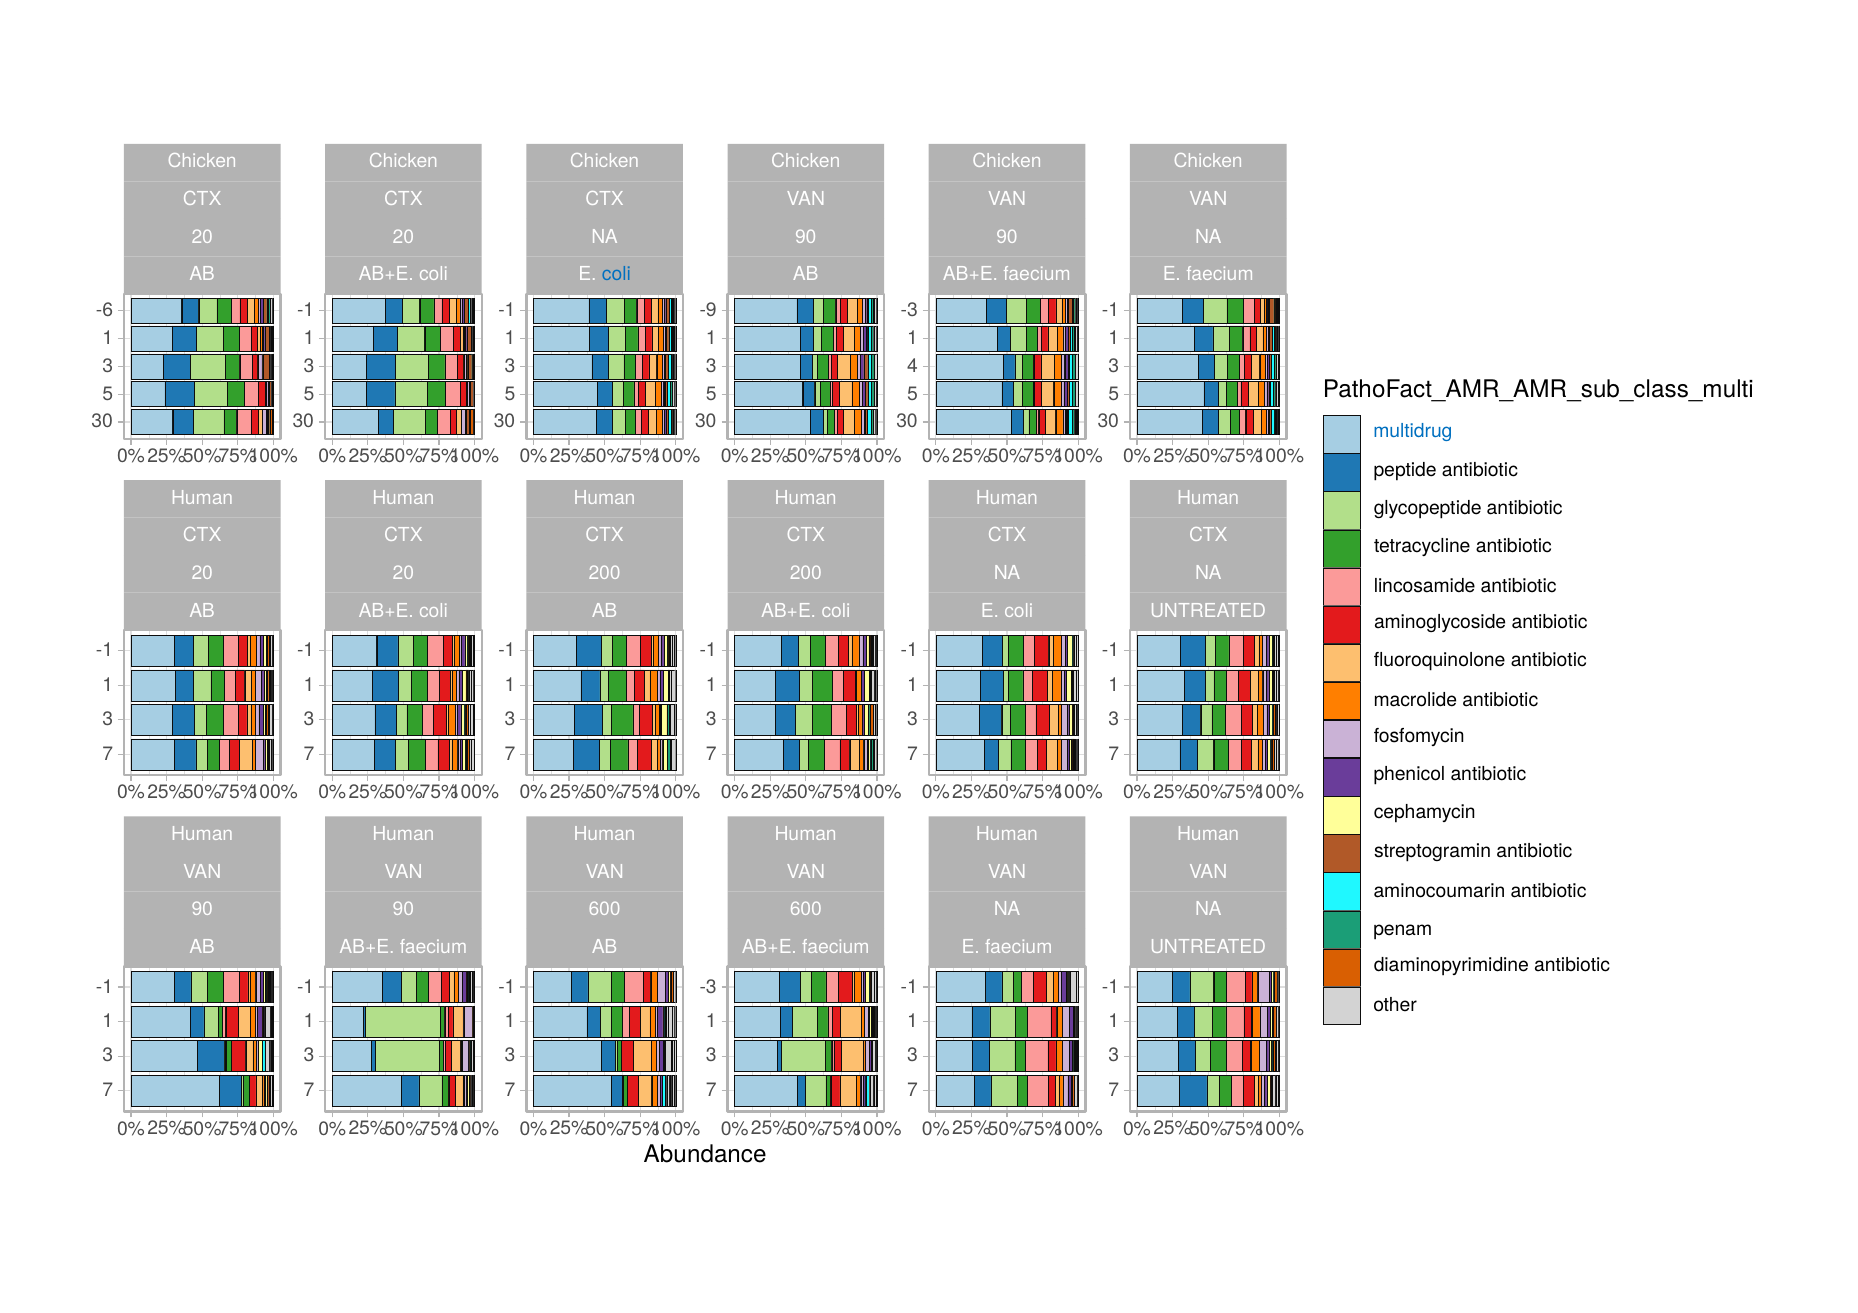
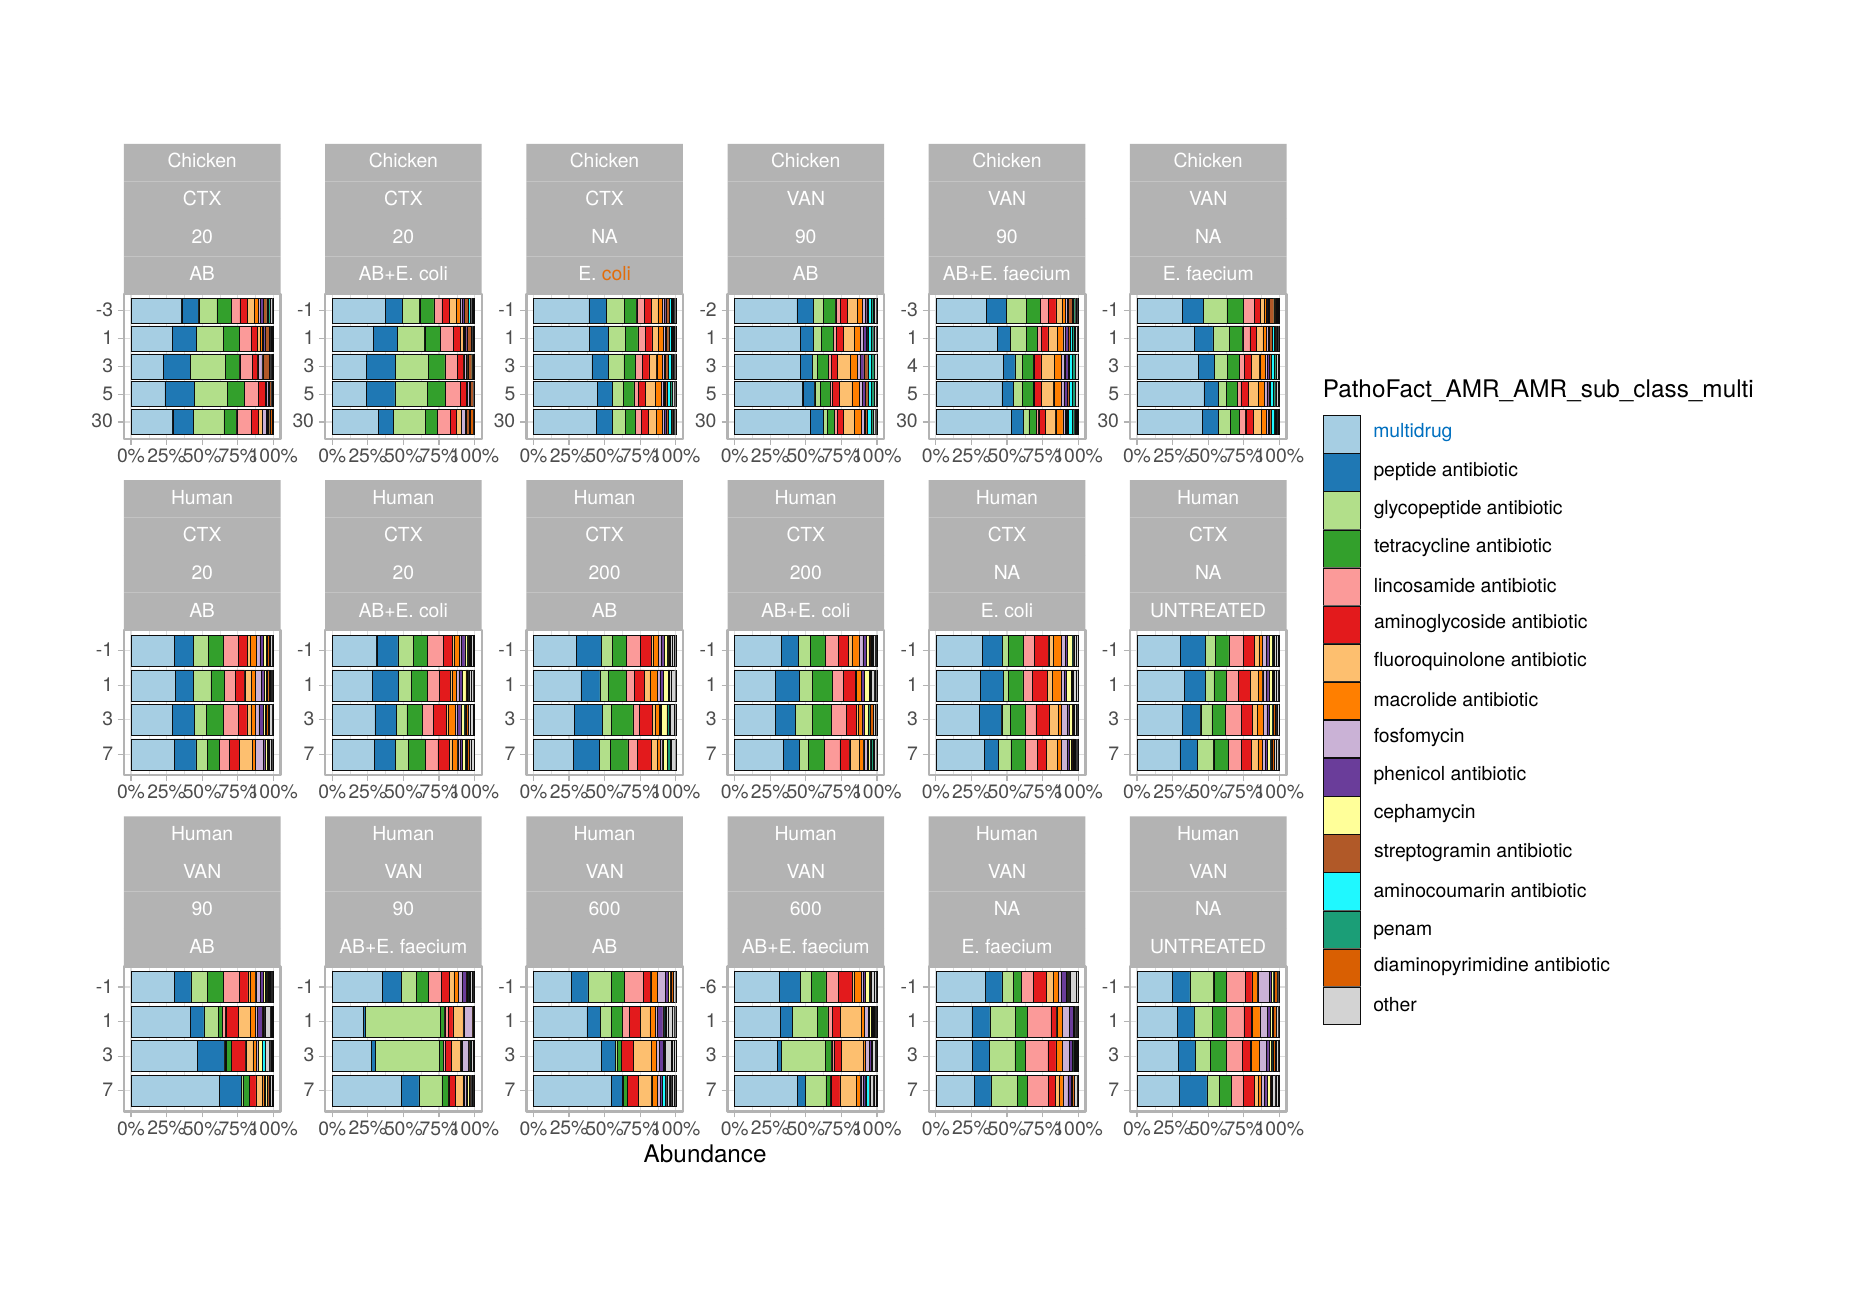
coli at (616, 274) colour: blue -> orange
-6 at (105, 310): -6 -> -3
-9: -9 -> -2
-3 at (708, 987): -3 -> -6
